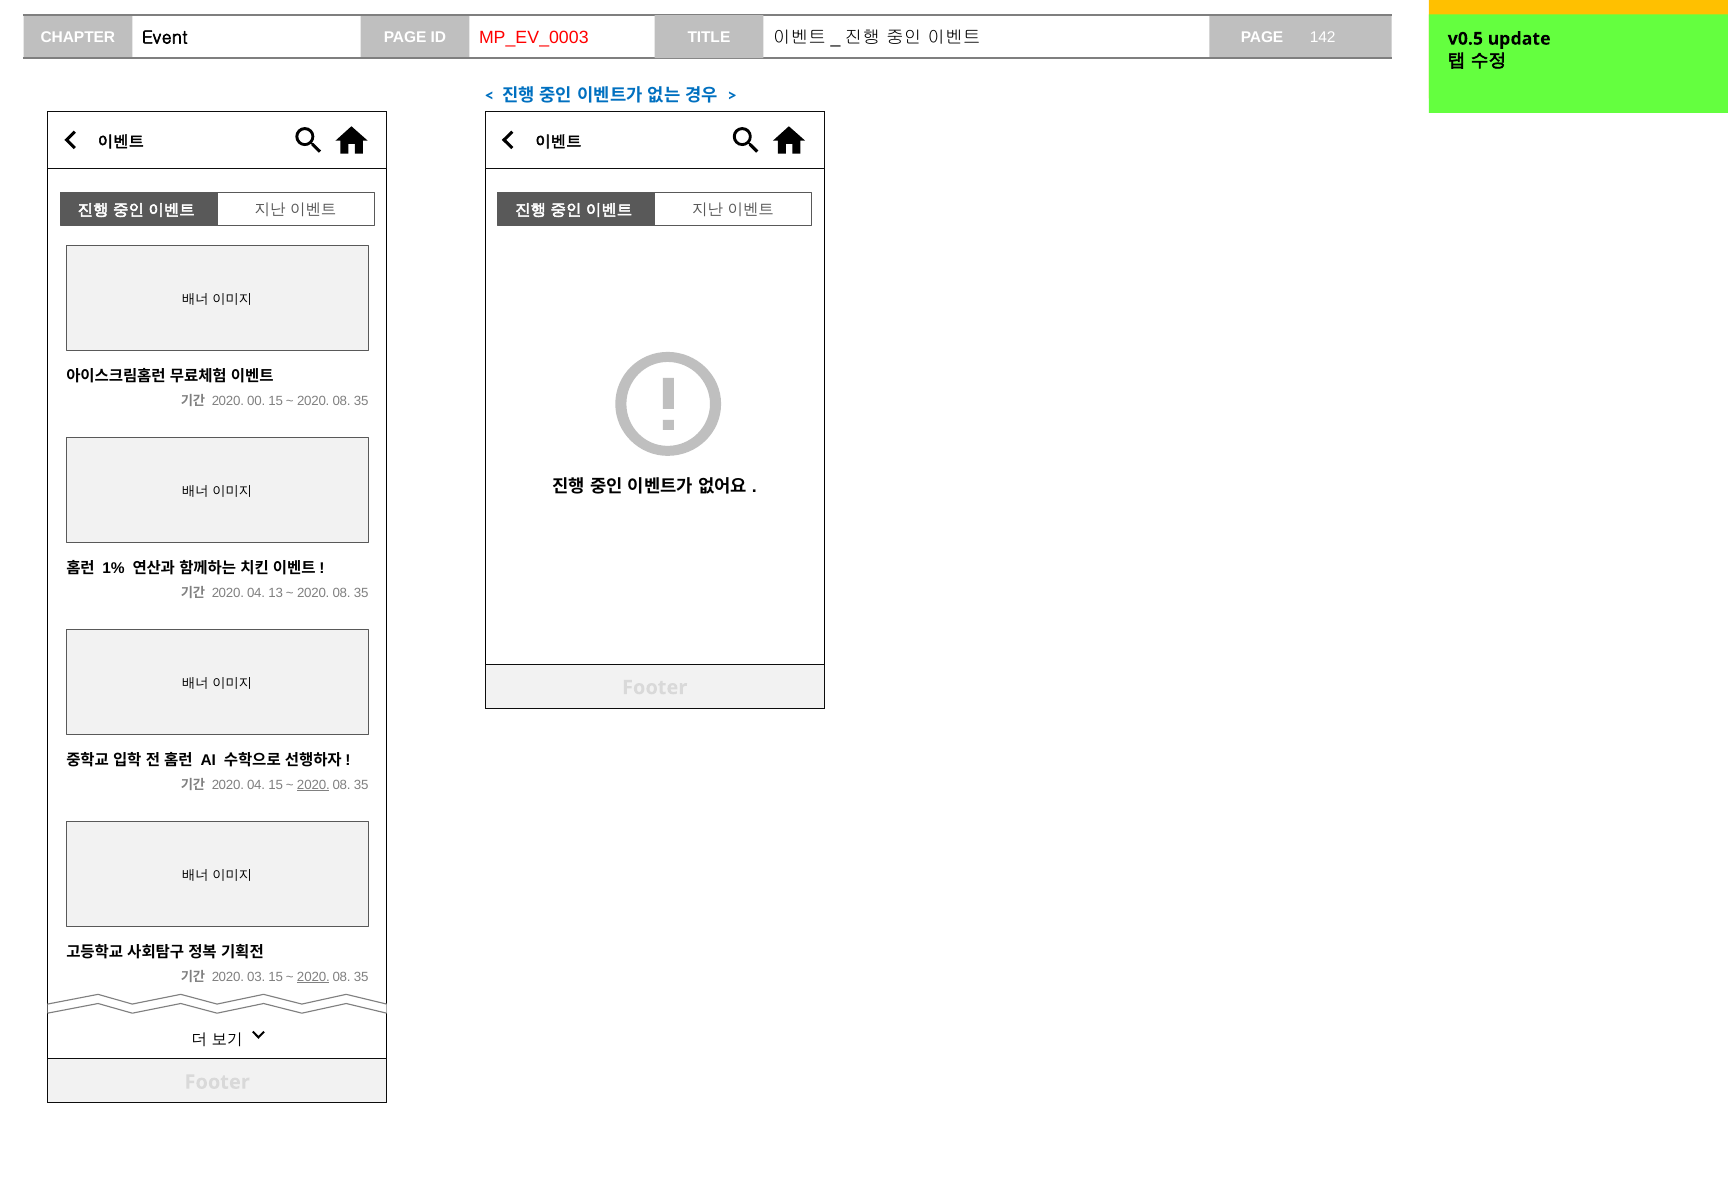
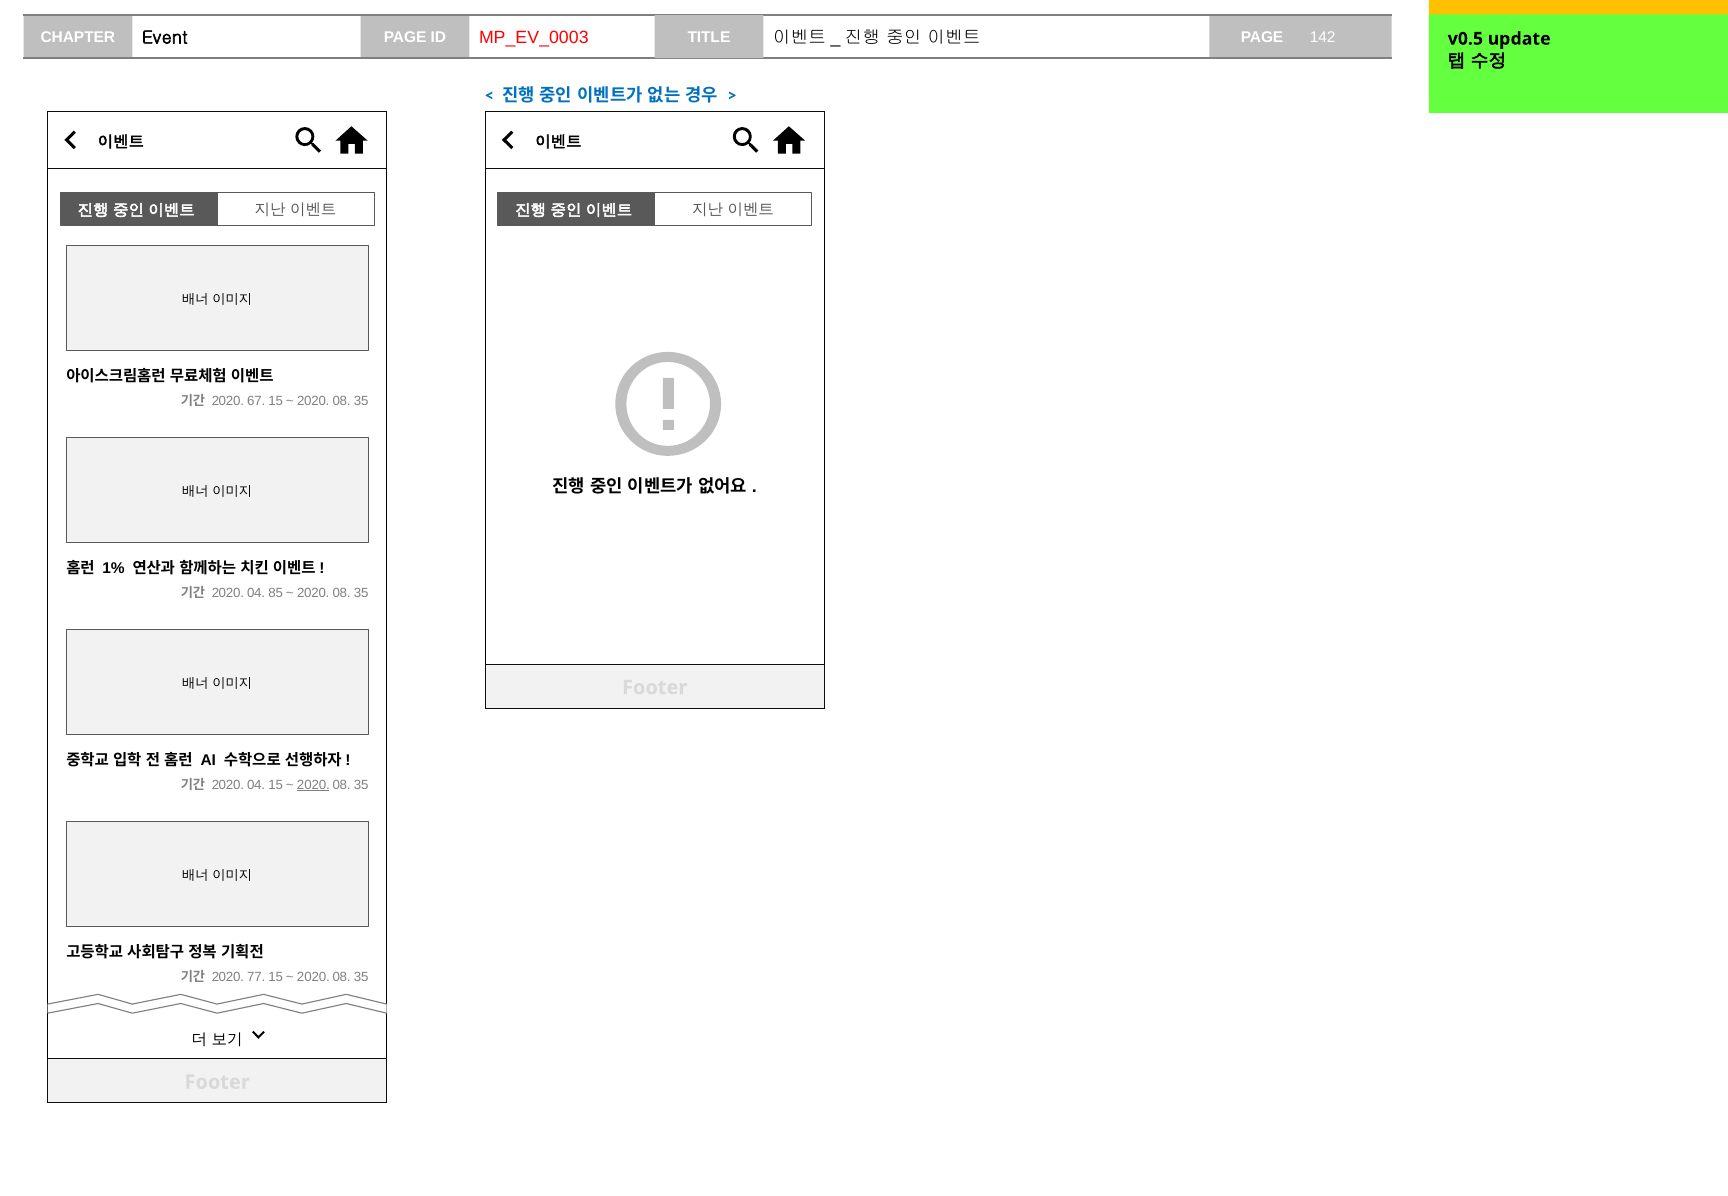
00: 00 -> 67
13: 13 -> 85
03: 03 -> 77
2020 at (313, 977) underline: present -> none
